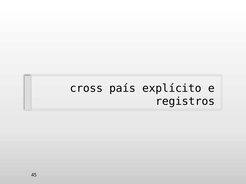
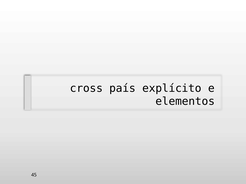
registros: registros -> elementos
